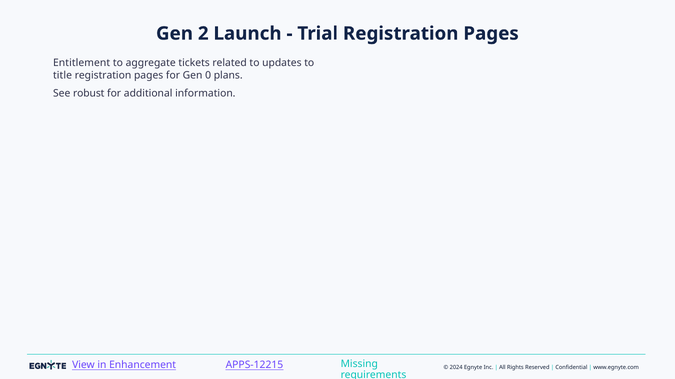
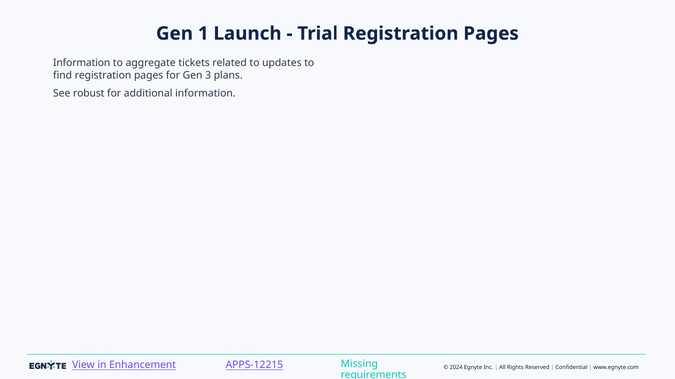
2: 2 -> 1
Entitlement at (82, 63): Entitlement -> Information
title: title -> find
0: 0 -> 3
